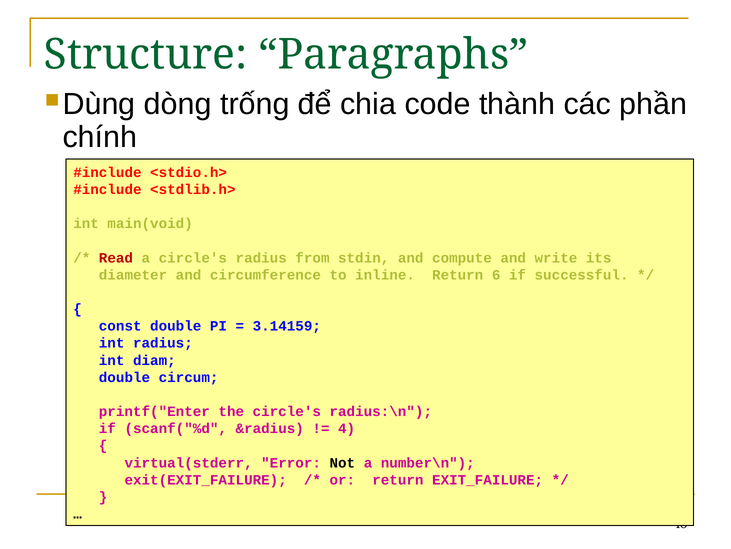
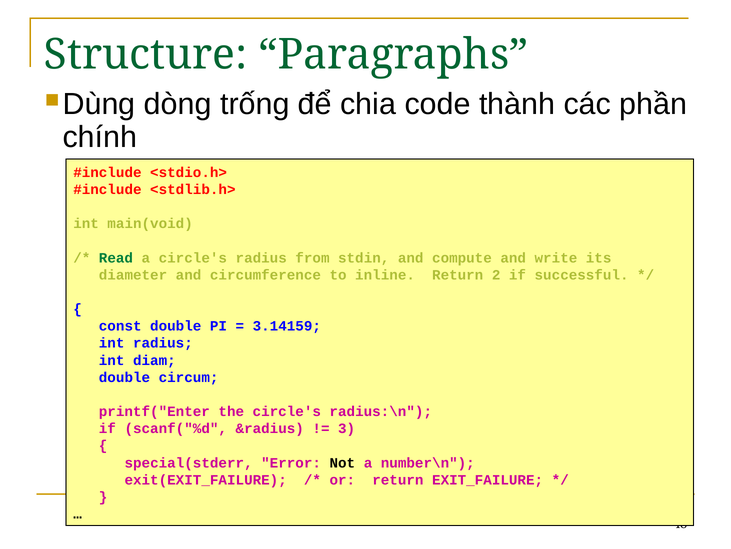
Read colour: red -> green
6: 6 -> 2
4: 4 -> 3
virtual(stderr: virtual(stderr -> special(stderr
